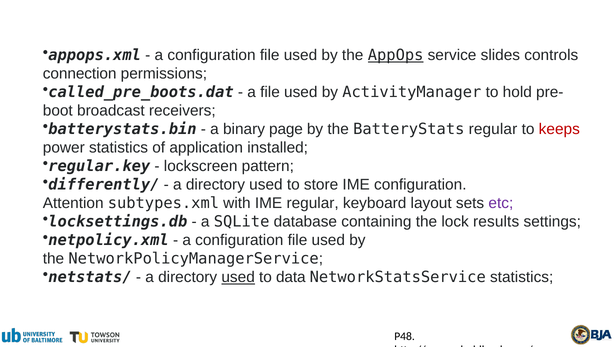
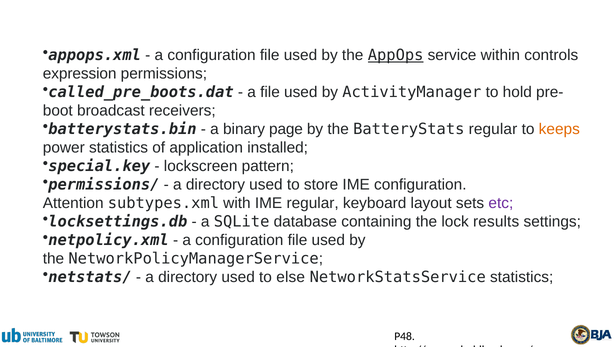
slides: slides -> within
connection: connection -> expression
keeps colour: red -> orange
regular.key: regular.key -> special.key
differently/: differently/ -> permissions/
used at (238, 277) underline: present -> none
data: data -> else
